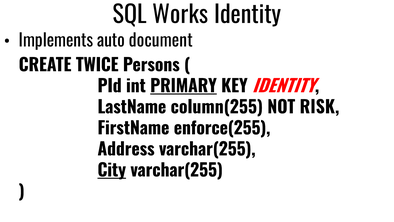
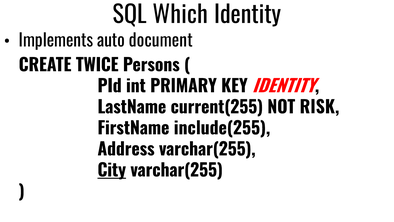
Works: Works -> Which
PRIMARY underline: present -> none
column(255: column(255 -> current(255
enforce(255: enforce(255 -> include(255
